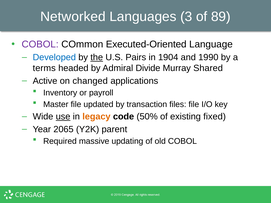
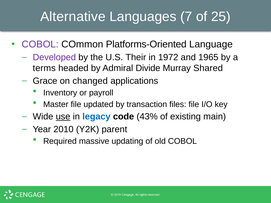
Networked: Networked -> Alternative
3: 3 -> 7
89: 89 -> 25
Executed-Oriented: Executed-Oriented -> Platforms-Oriented
Developed colour: blue -> purple
the underline: present -> none
Pairs: Pairs -> Their
1904: 1904 -> 1972
1990: 1990 -> 1965
Active: Active -> Grace
legacy colour: orange -> blue
50%: 50% -> 43%
fixed: fixed -> main
2065: 2065 -> 2010
